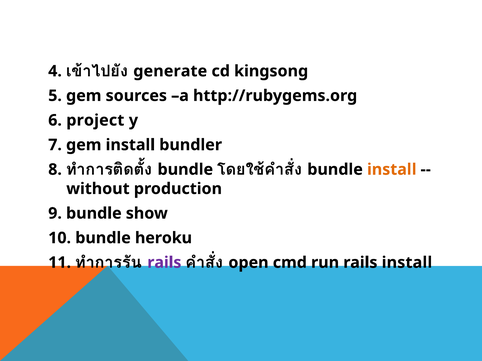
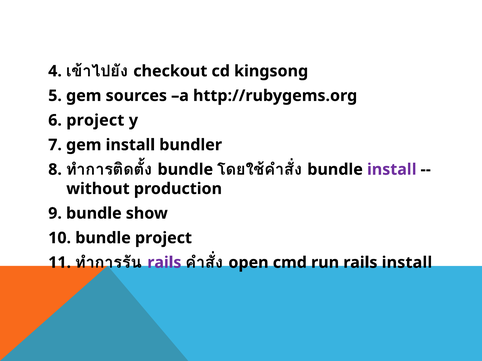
generate: generate -> checkout
install at (392, 170) colour: orange -> purple
bundle heroku: heroku -> project
